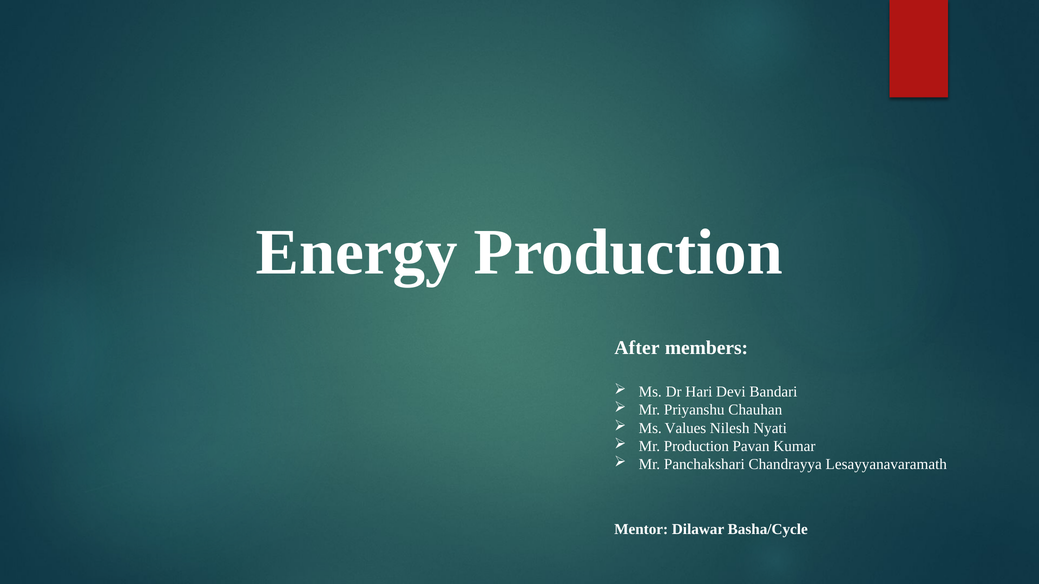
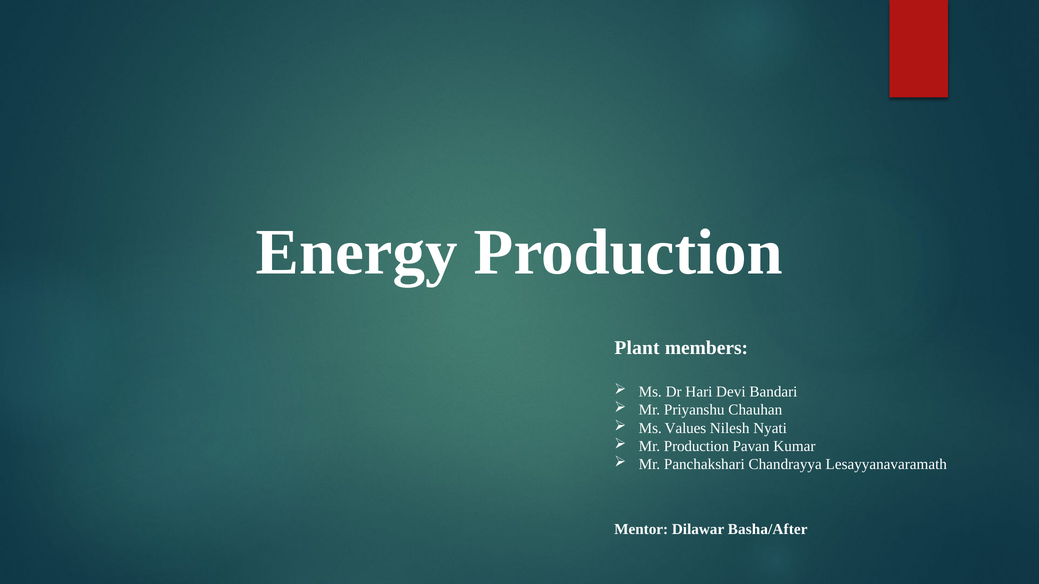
After: After -> Plant
Basha/Cycle: Basha/Cycle -> Basha/After
